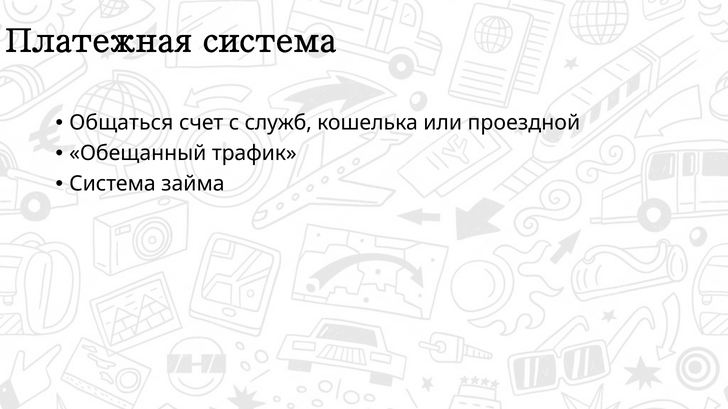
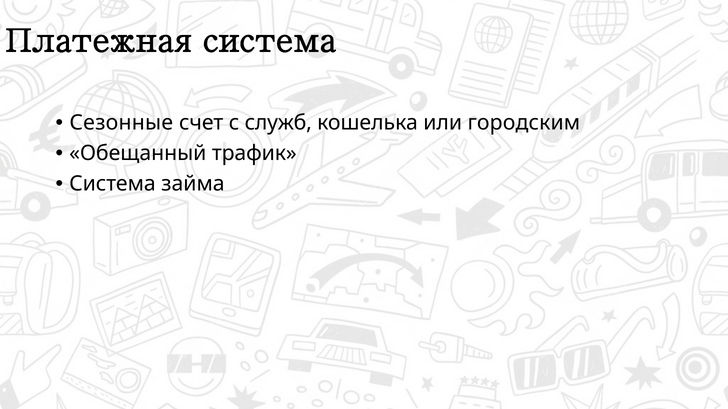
Общаться: Общаться -> Сезонные
проездной: проездной -> городским
